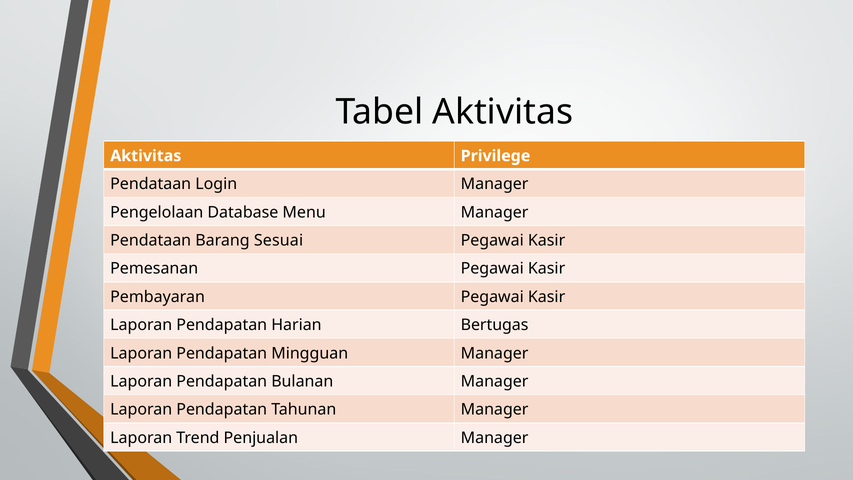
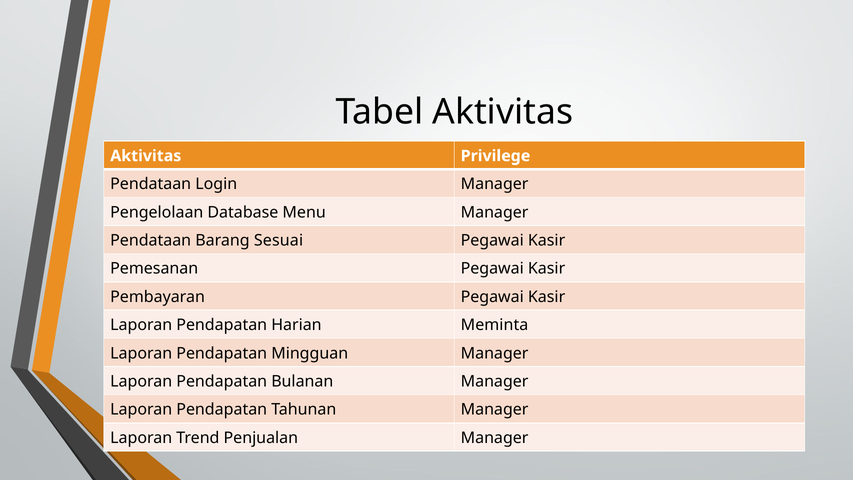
Bertugas: Bertugas -> Meminta
